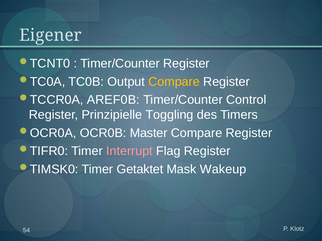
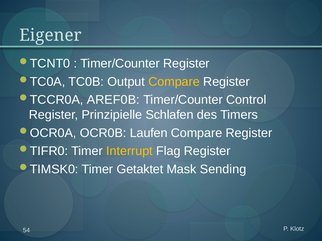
Toggling: Toggling -> Schlafen
Master: Master -> Laufen
Interrupt colour: pink -> yellow
Wakeup: Wakeup -> Sending
